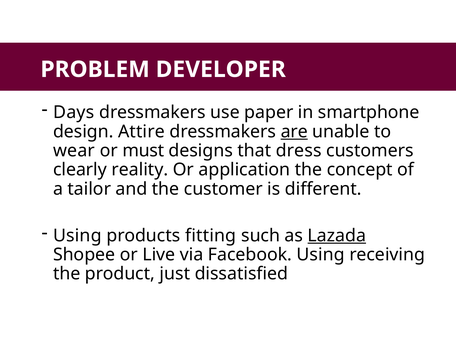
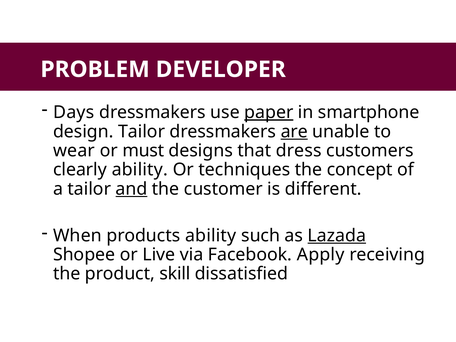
paper underline: none -> present
design Attire: Attire -> Tailor
clearly reality: reality -> ability
application: application -> techniques
and underline: none -> present
Using at (77, 236): Using -> When
products fitting: fitting -> ability
Facebook Using: Using -> Apply
just: just -> skill
